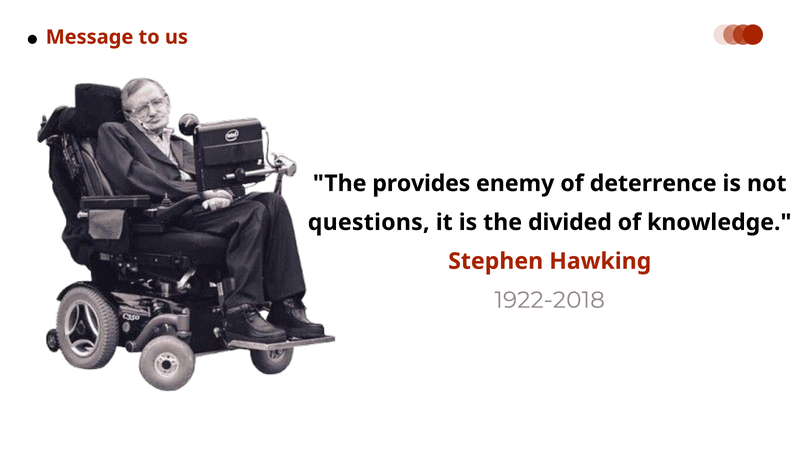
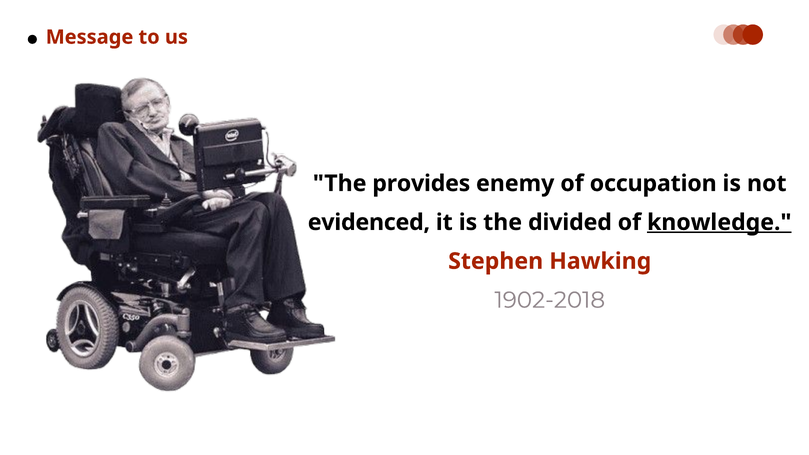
deterrence: deterrence -> occupation
questions: questions -> evidenced
knowledge underline: none -> present
1922-2018: 1922-2018 -> 1902-2018
